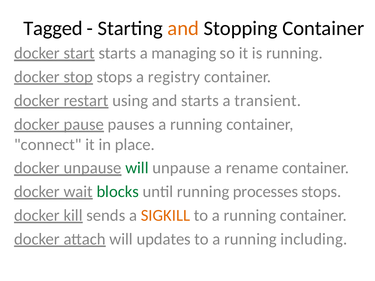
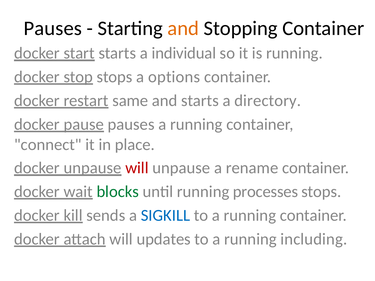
Tagged at (53, 28): Tagged -> Pauses
managing: managing -> individual
registry: registry -> options
using: using -> same
transient: transient -> directory
will at (137, 168) colour: green -> red
SIGKILL colour: orange -> blue
